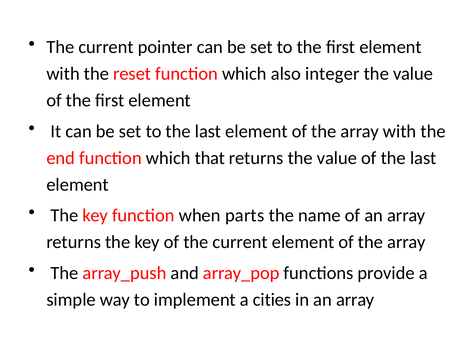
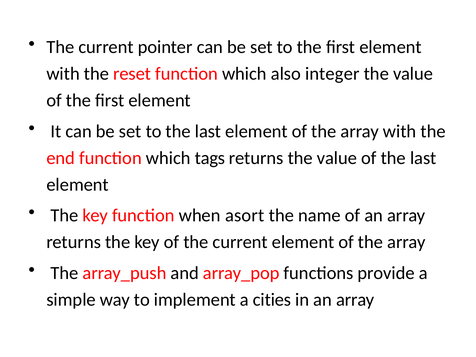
that: that -> tags
parts: parts -> asort
